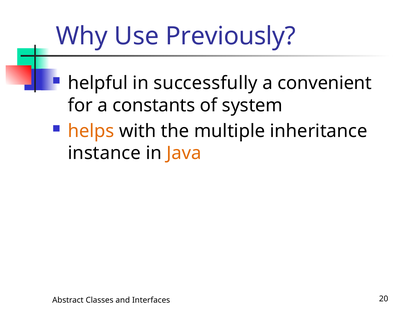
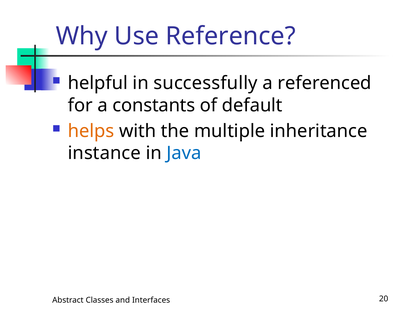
Previously: Previously -> Reference
convenient: convenient -> referenced
system: system -> default
Java colour: orange -> blue
